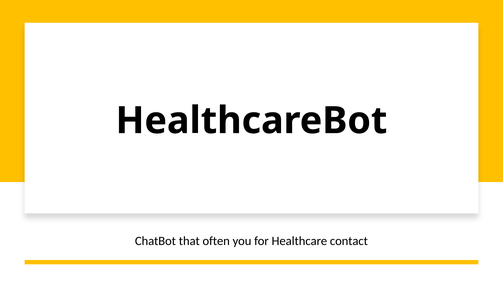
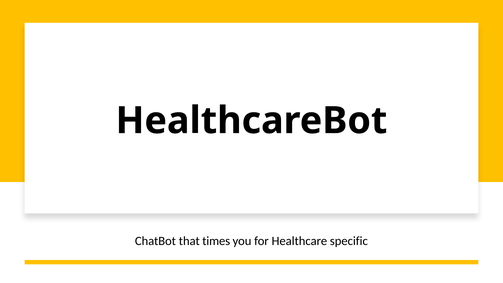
often: often -> times
contact: contact -> specific
